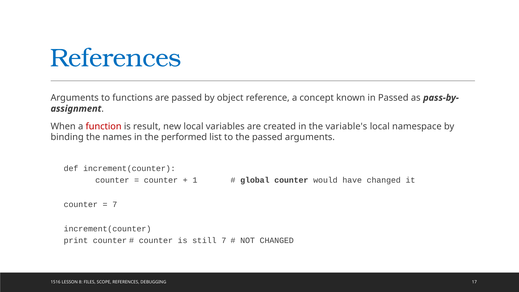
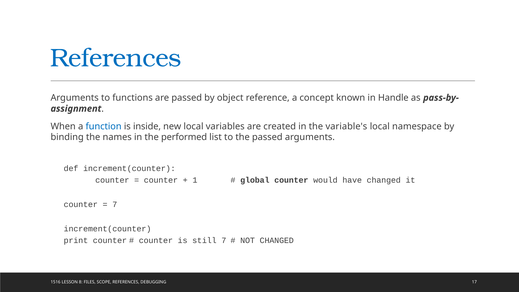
in Passed: Passed -> Handle
function colour: red -> blue
result: result -> inside
